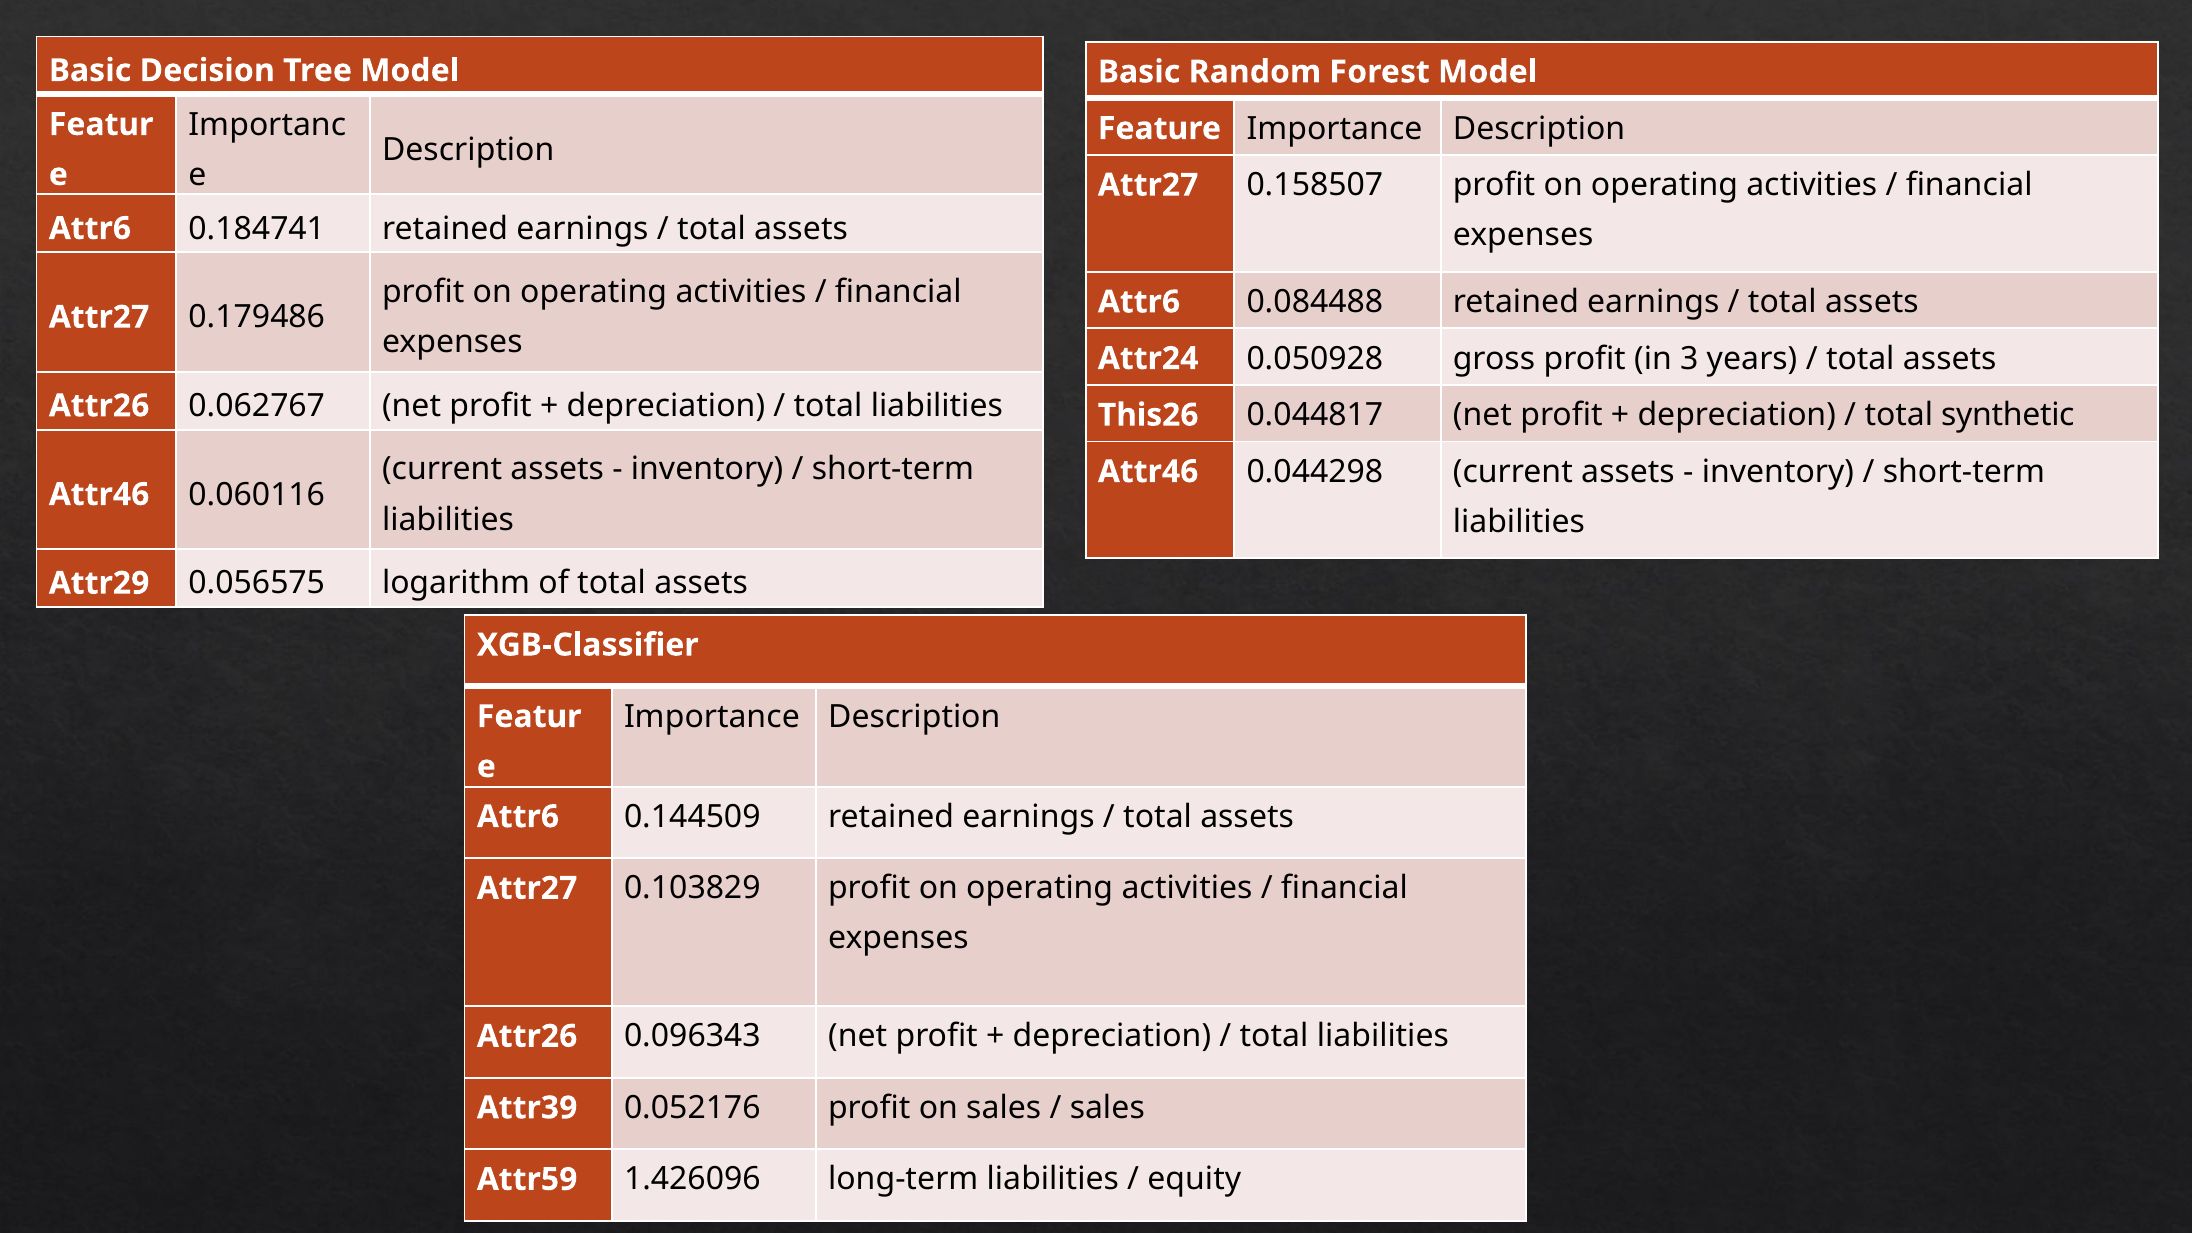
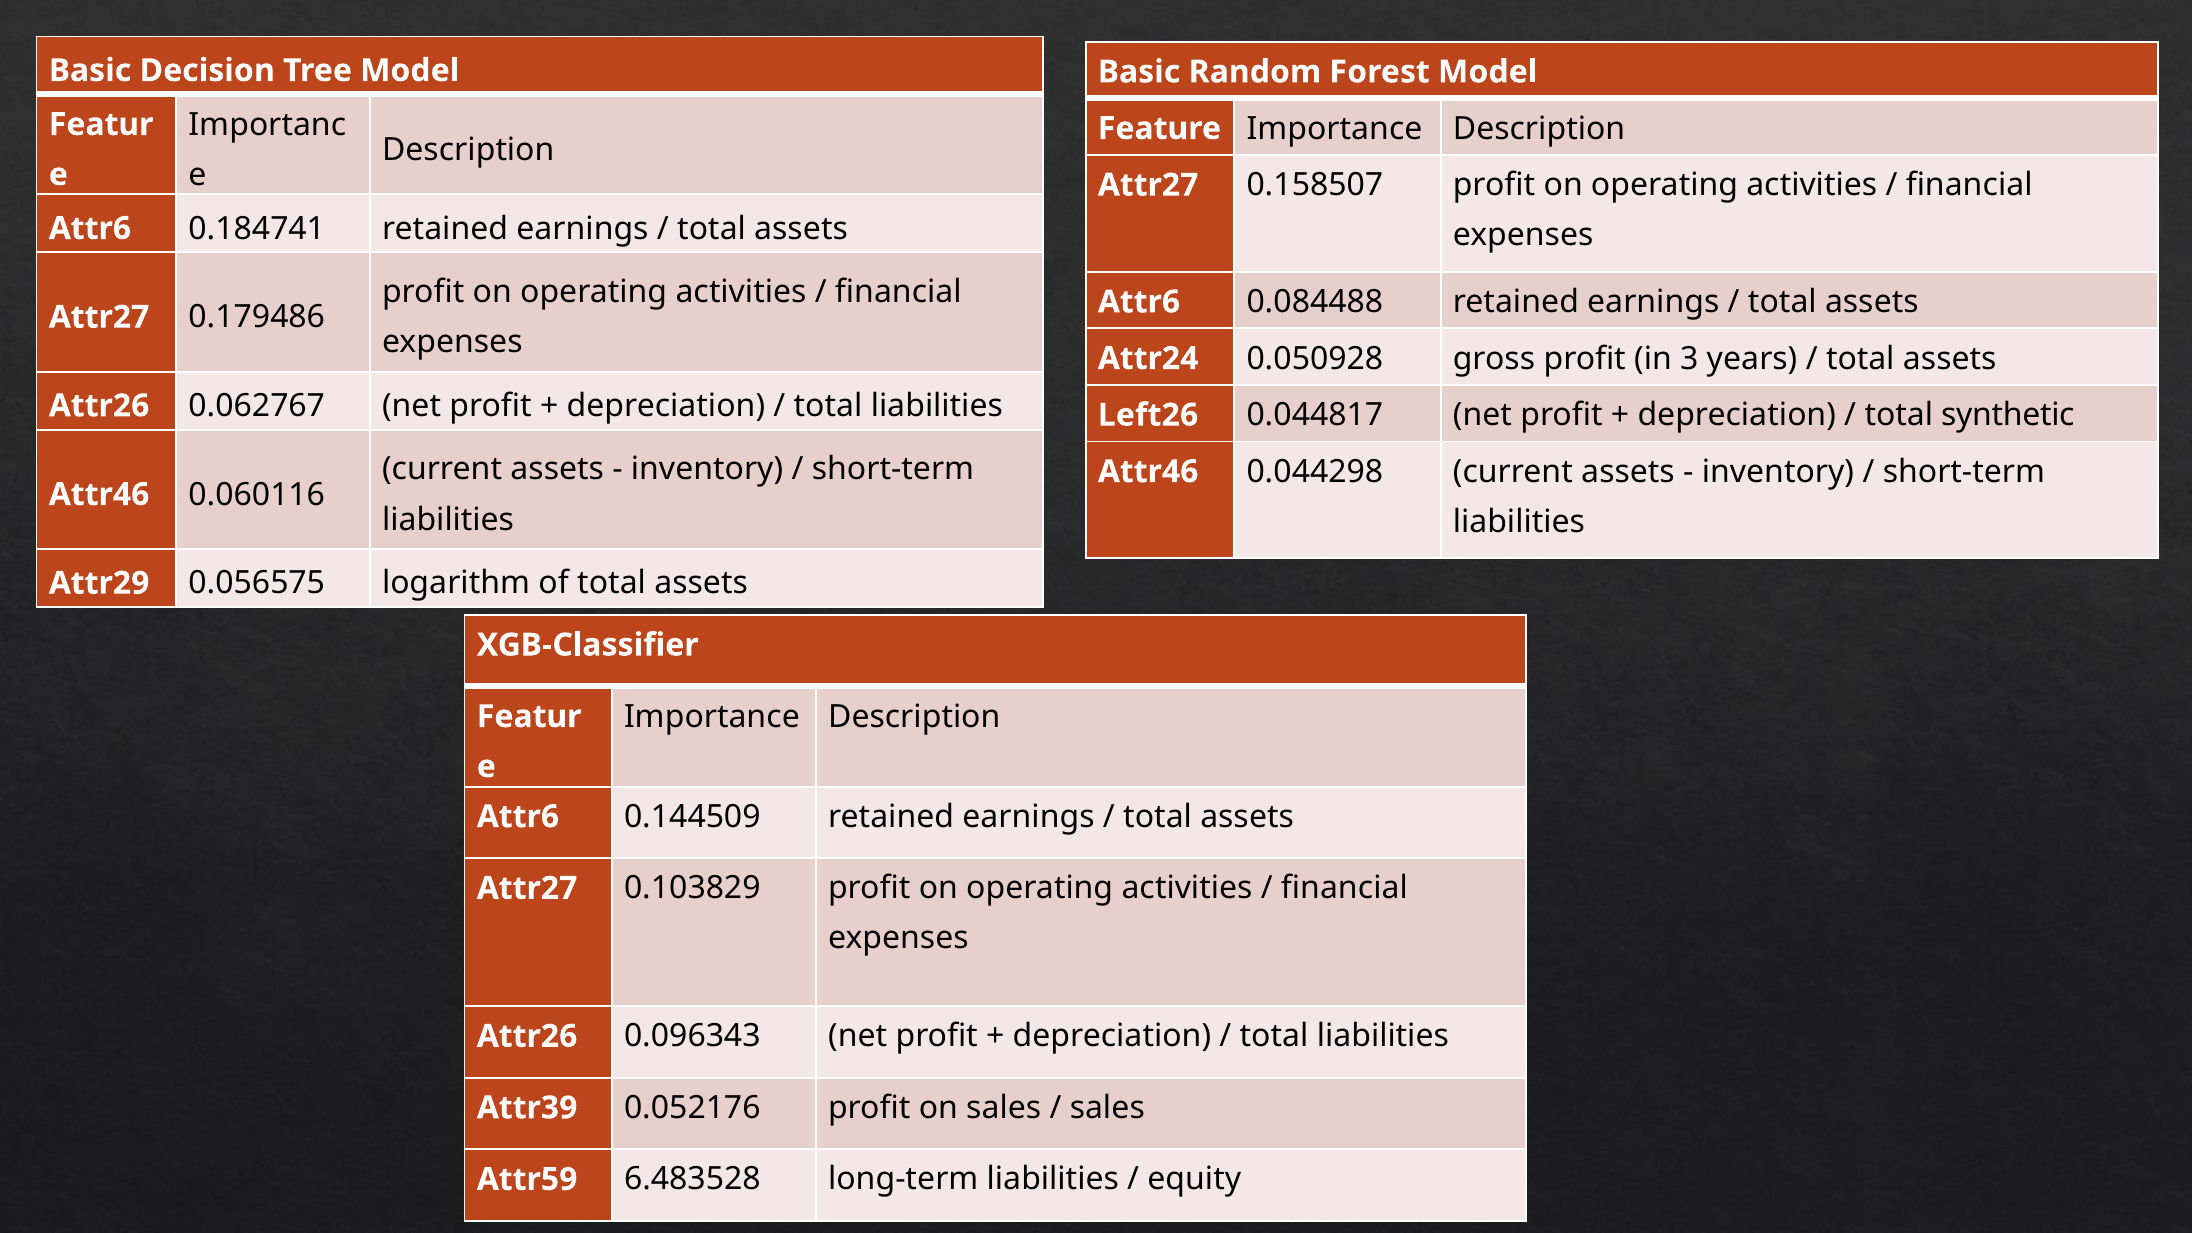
This26: This26 -> Left26
1.426096: 1.426096 -> 6.483528
